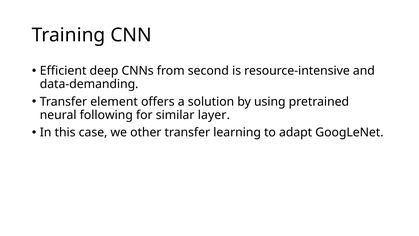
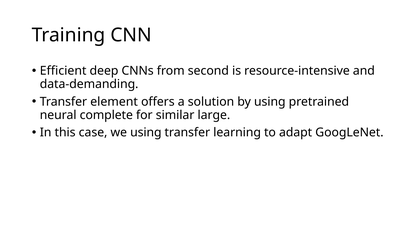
following: following -> complete
layer: layer -> large
we other: other -> using
